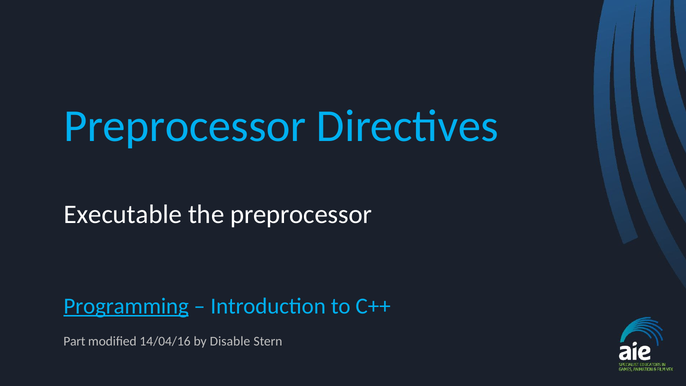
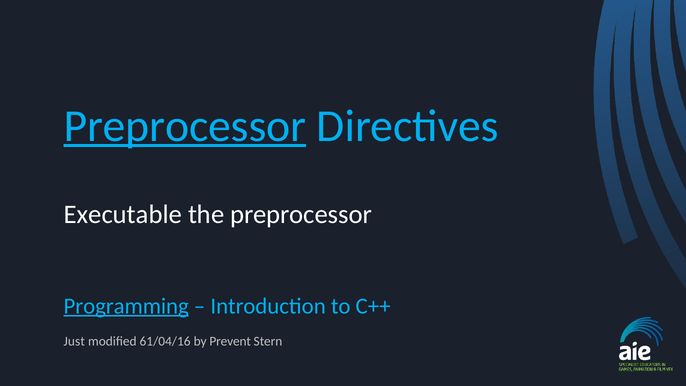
Preprocessor at (185, 126) underline: none -> present
Part: Part -> Just
14/04/16: 14/04/16 -> 61/04/16
Disable: Disable -> Prevent
